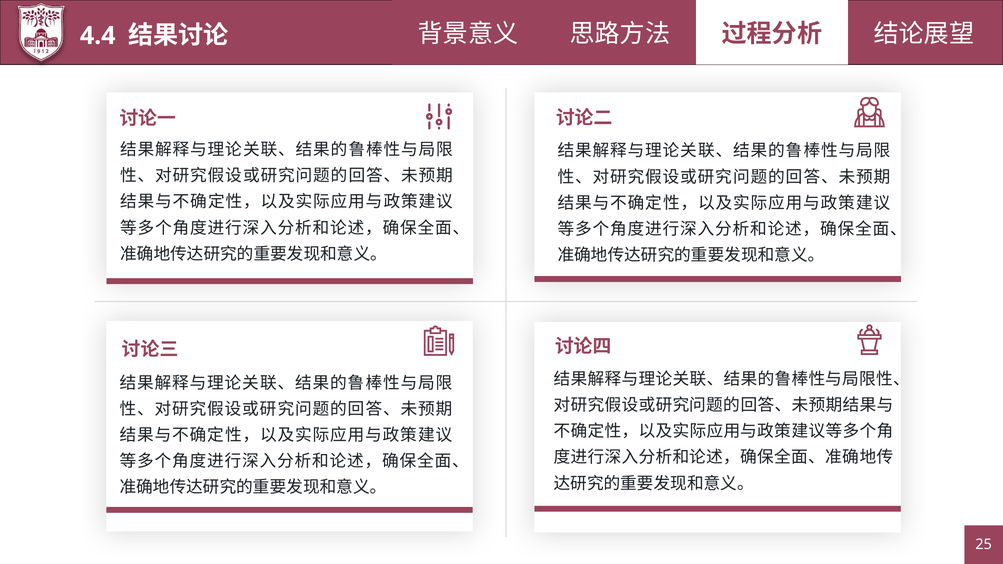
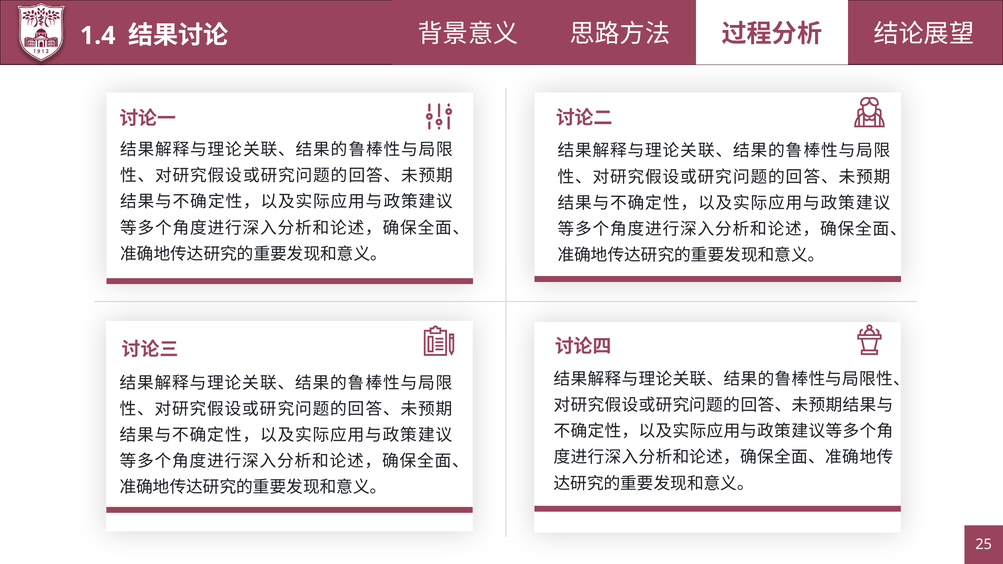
4.4: 4.4 -> 1.4
